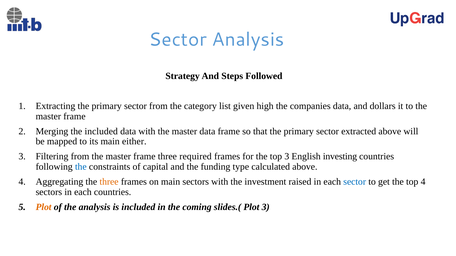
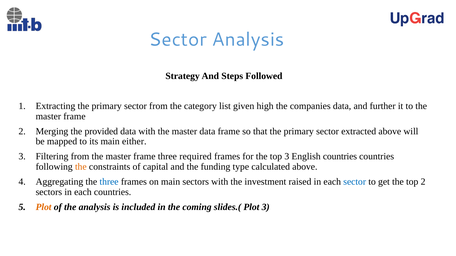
dollars: dollars -> further
the included: included -> provided
English investing: investing -> countries
the at (81, 167) colour: blue -> orange
three at (109, 182) colour: orange -> blue
top 4: 4 -> 2
